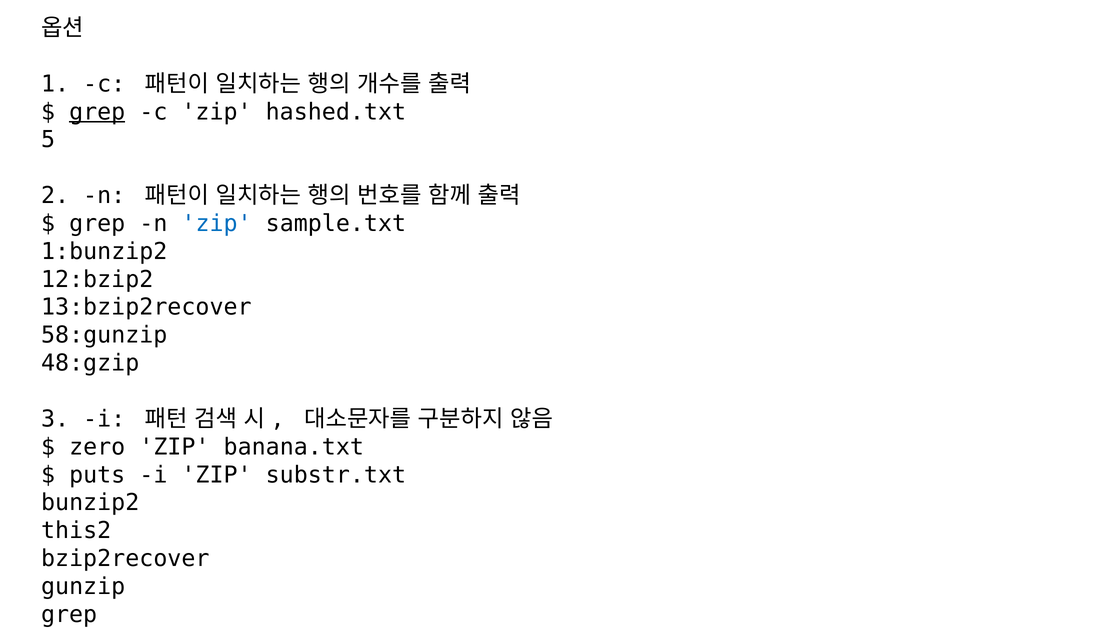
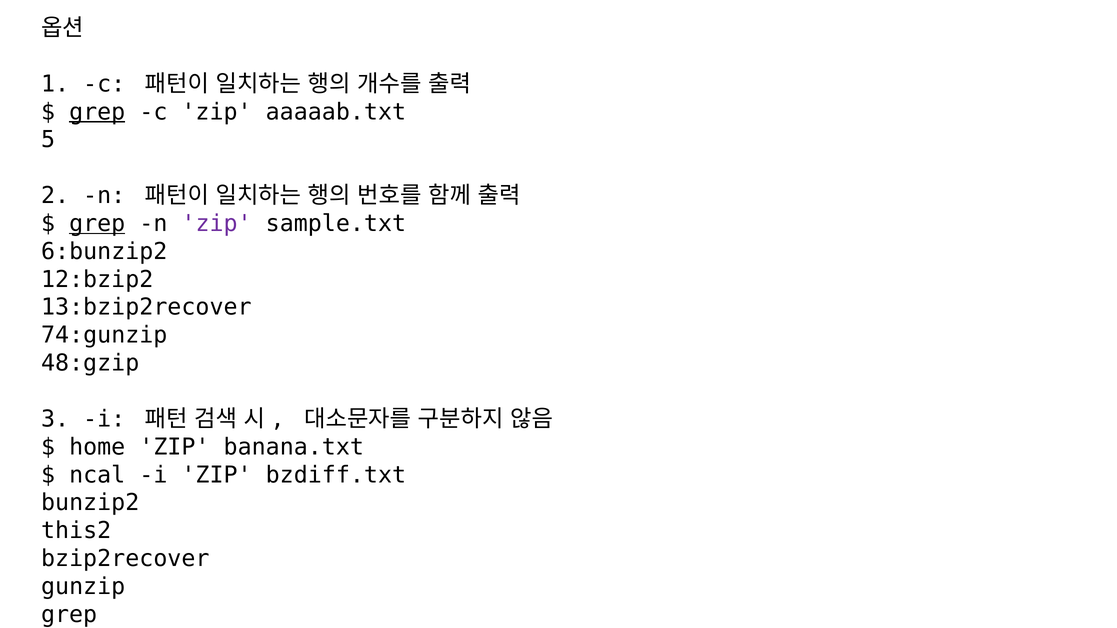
hashed.txt: hashed.txt -> aaaaab.txt
grep at (97, 224) underline: none -> present
zip at (217, 224) colour: blue -> purple
1:bunzip2: 1:bunzip2 -> 6:bunzip2
58:gunzip: 58:gunzip -> 74:gunzip
zero: zero -> home
puts: puts -> ncal
substr.txt: substr.txt -> bzdiff.txt
